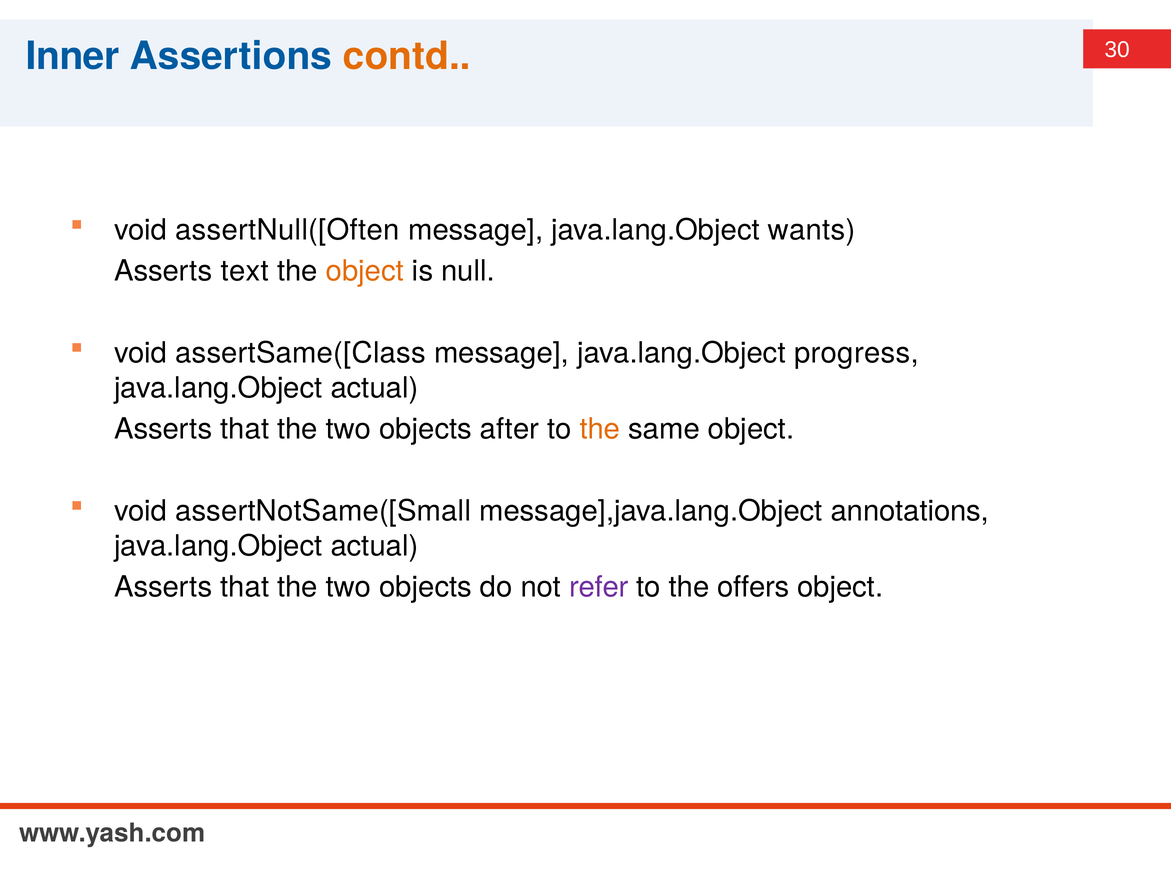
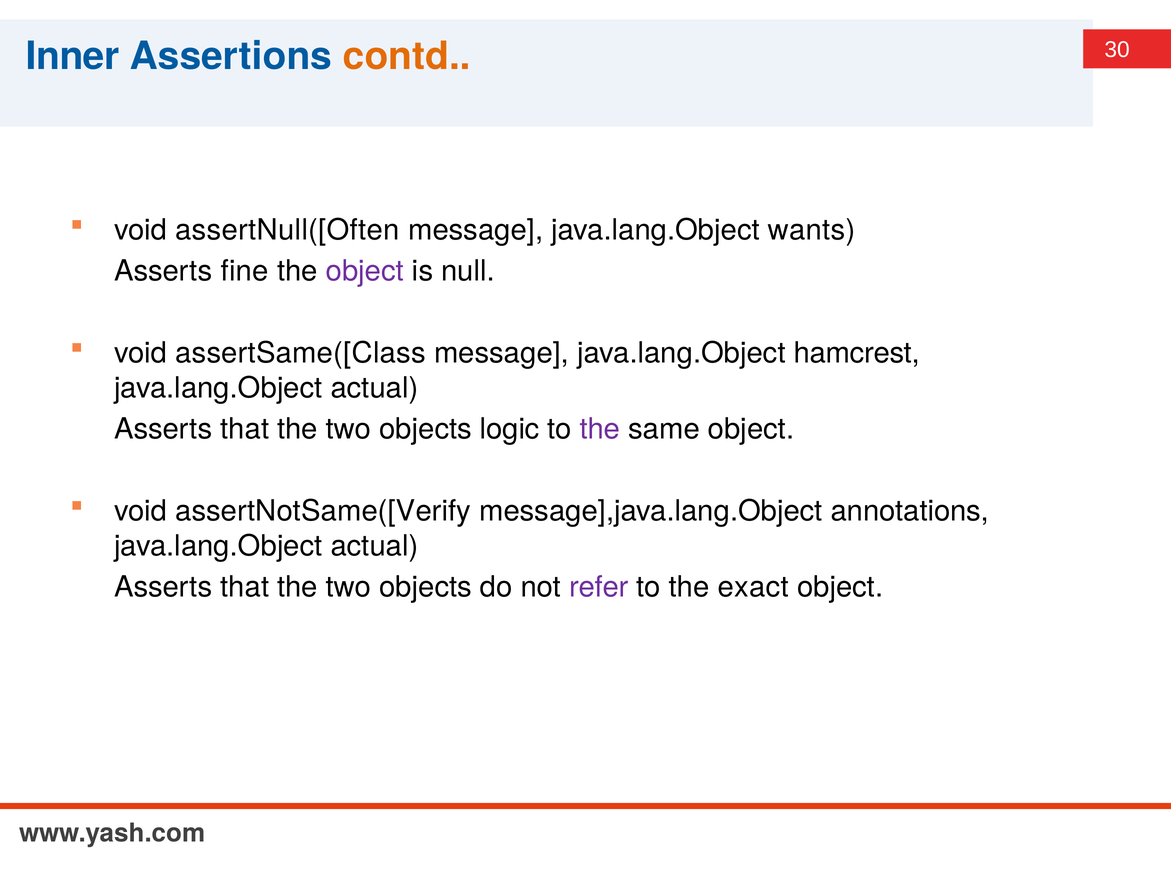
text: text -> fine
object at (365, 271) colour: orange -> purple
progress: progress -> hamcrest
after: after -> logic
the at (600, 429) colour: orange -> purple
assertNotSame([Small: assertNotSame([Small -> assertNotSame([Verify
offers: offers -> exact
